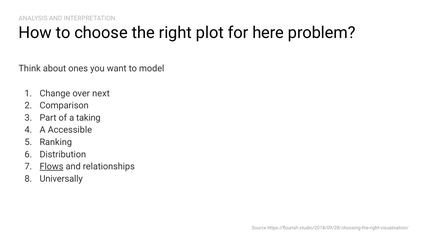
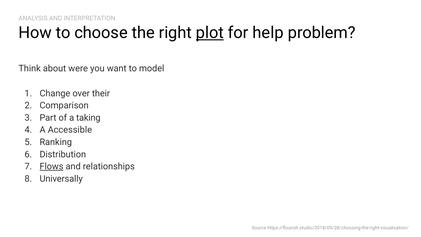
plot underline: none -> present
here: here -> help
ones: ones -> were
next: next -> their
